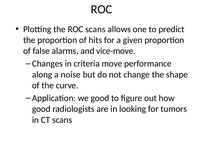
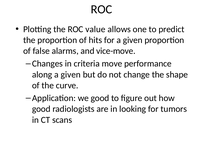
ROC scans: scans -> value
along a noise: noise -> given
